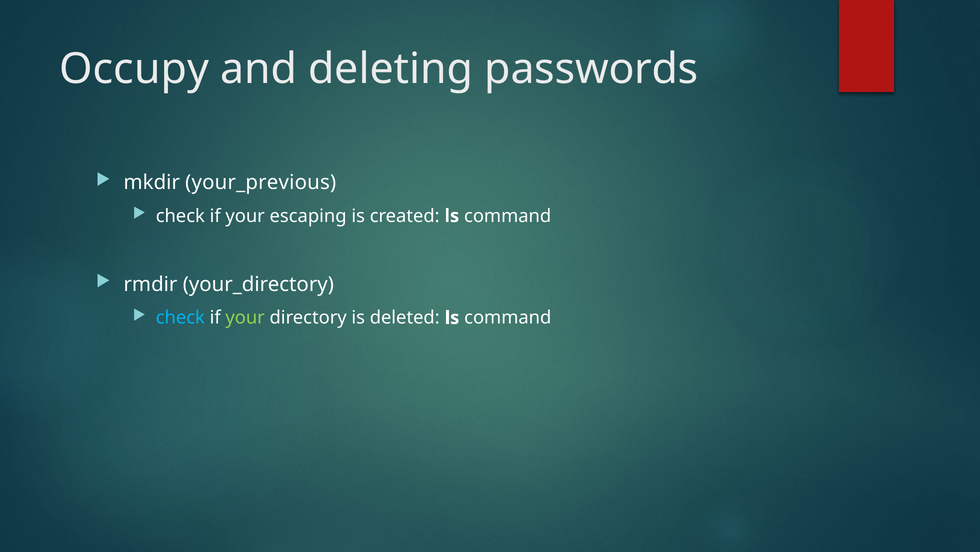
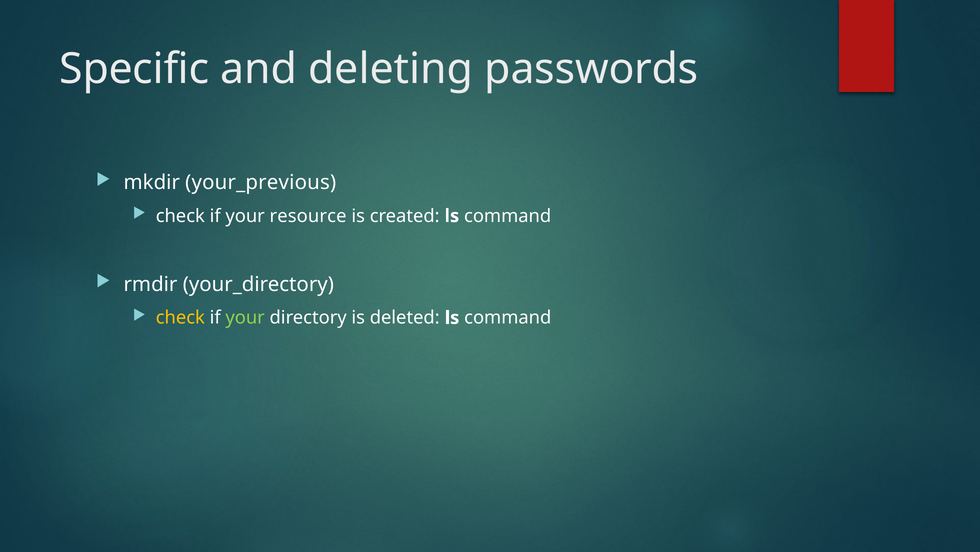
Occupy: Occupy -> Specific
escaping: escaping -> resource
check at (180, 317) colour: light blue -> yellow
